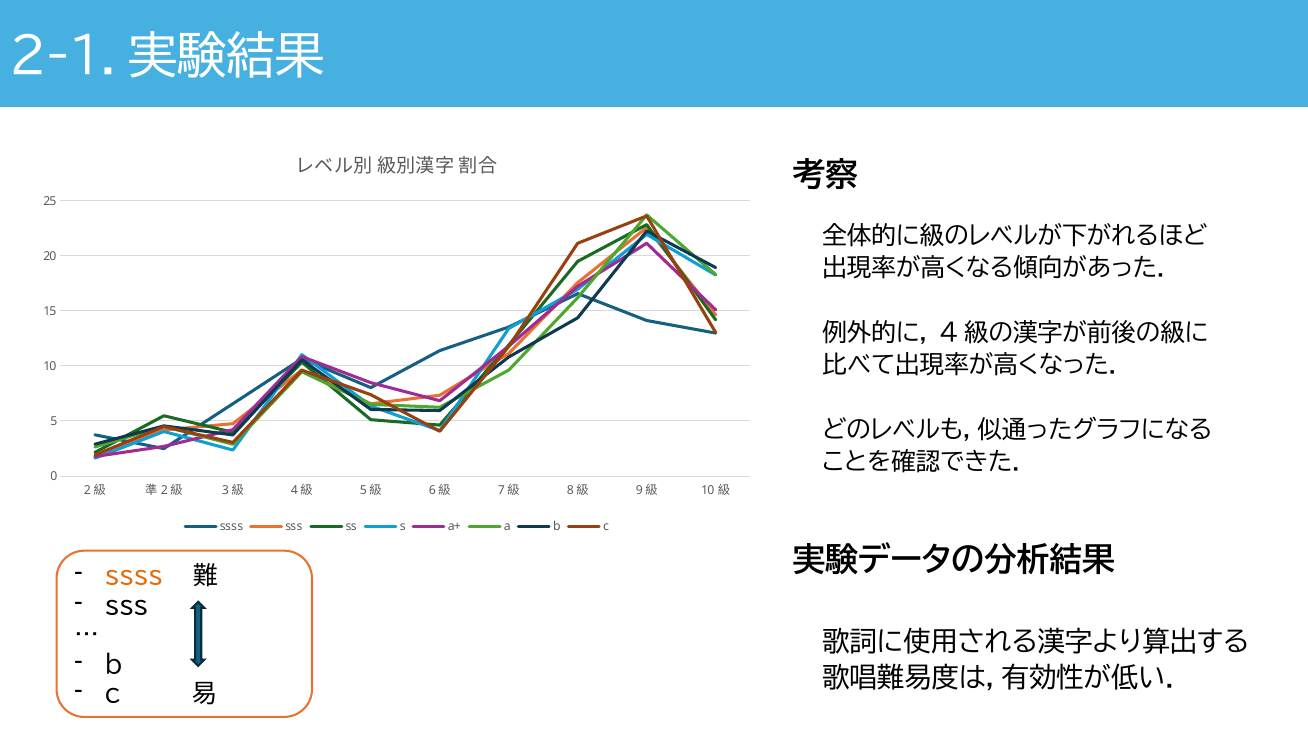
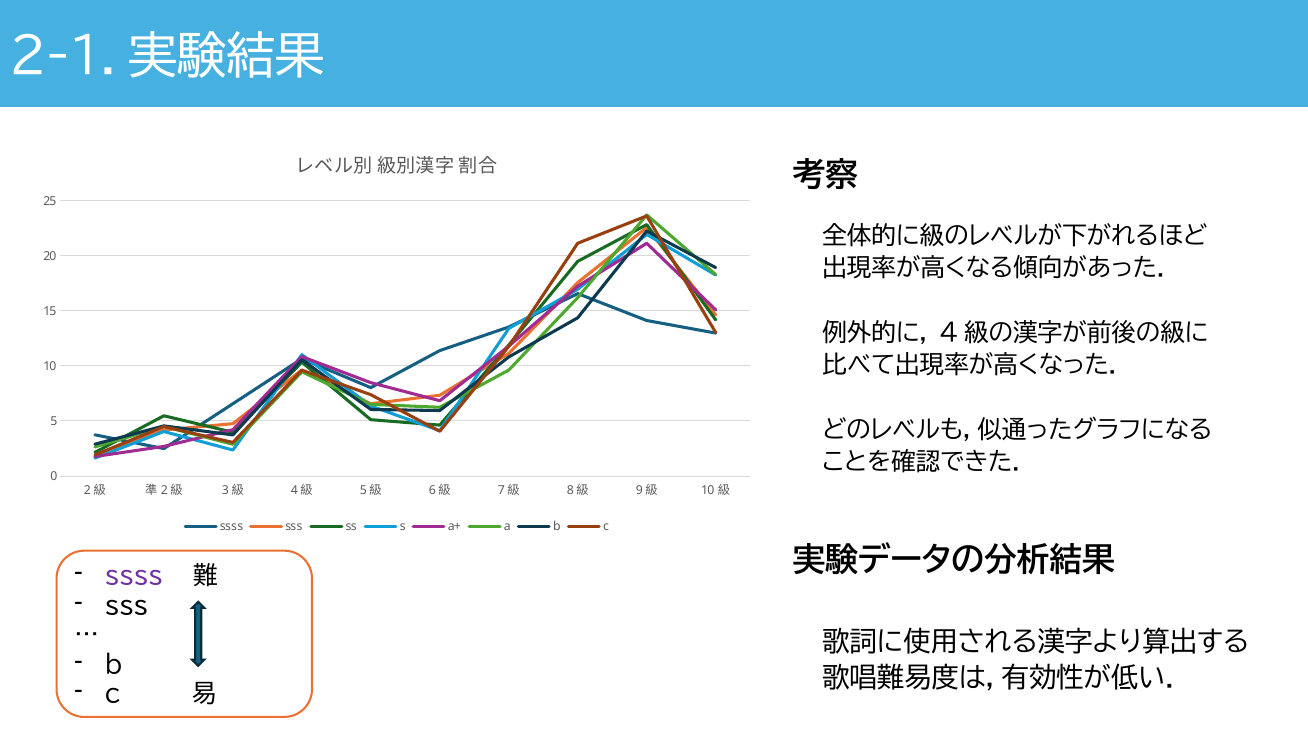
ssss at (134, 576) colour: orange -> purple
